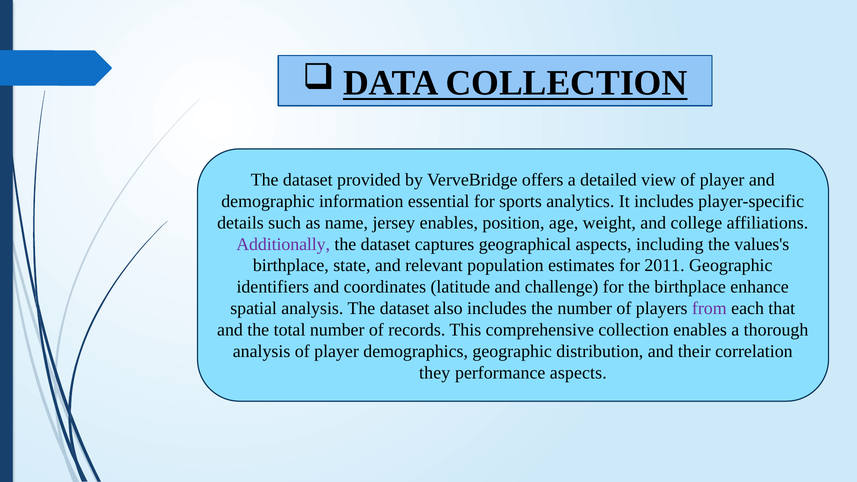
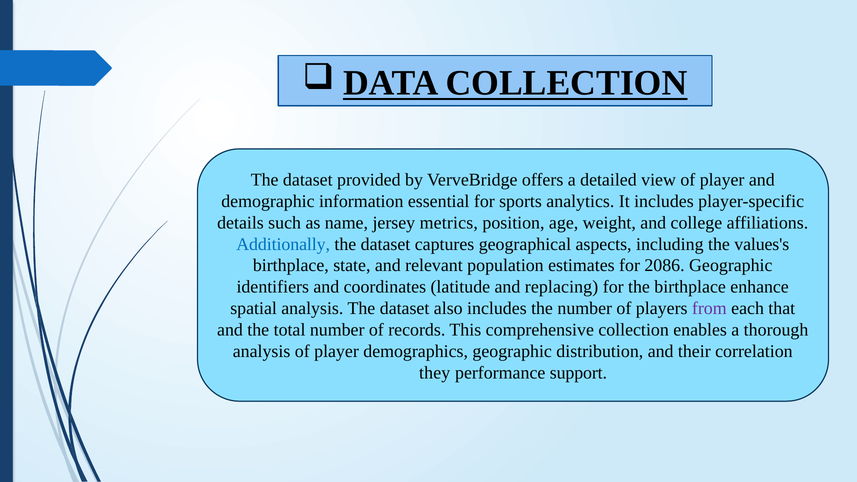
jersey enables: enables -> metrics
Additionally colour: purple -> blue
2011: 2011 -> 2086
challenge: challenge -> replacing
performance aspects: aspects -> support
